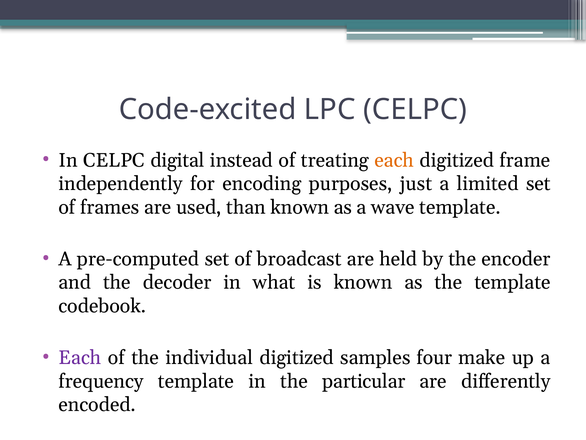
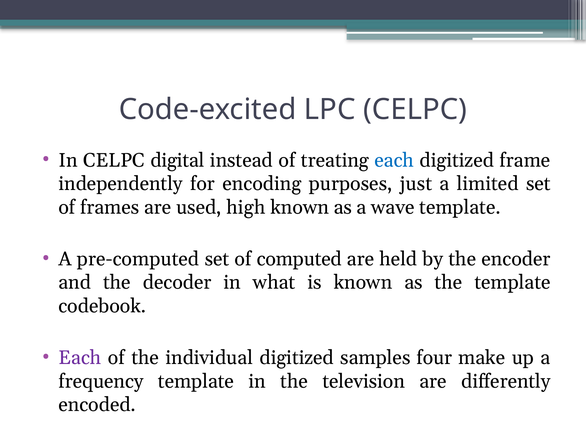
each at (394, 160) colour: orange -> blue
than: than -> high
broadcast: broadcast -> computed
particular: particular -> television
